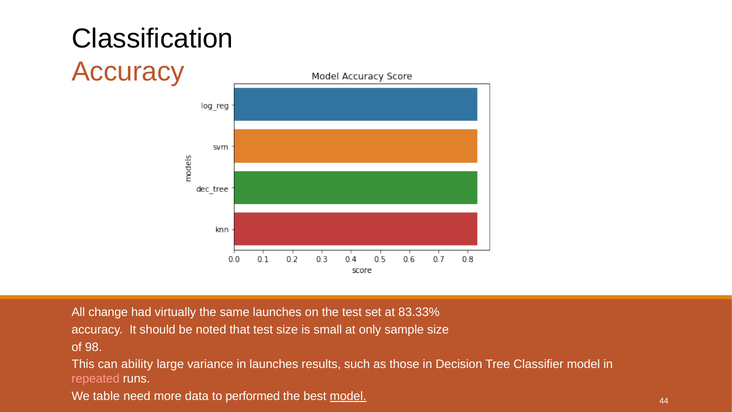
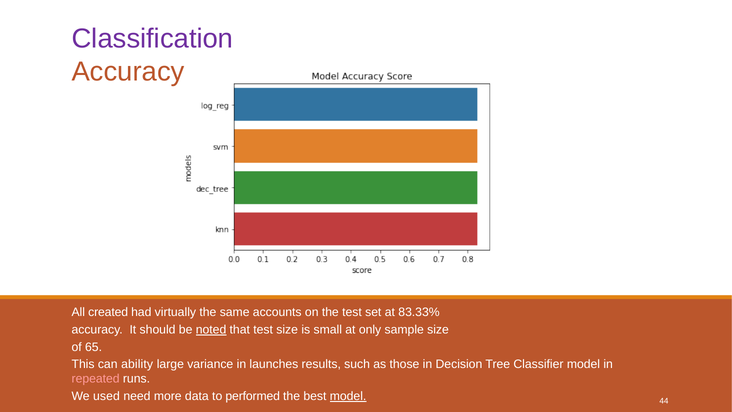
Classification colour: black -> purple
change: change -> created
same launches: launches -> accounts
noted underline: none -> present
98: 98 -> 65
table: table -> used
